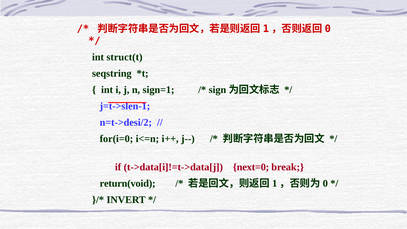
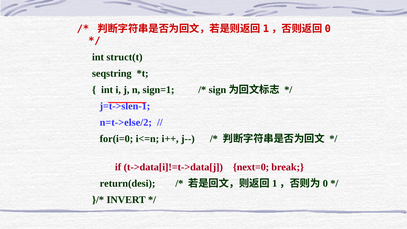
n=t->desi/2: n=t->desi/2 -> n=t->else/2
return(void: return(void -> return(desi
